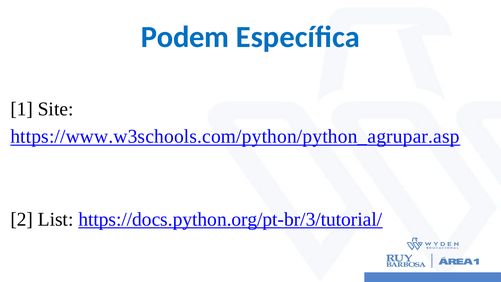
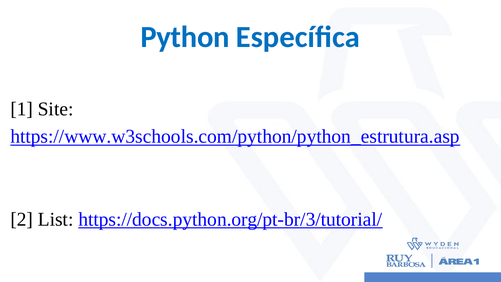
Podem: Podem -> Python
https://www.w3schools.com/python/python_agrupar.asp: https://www.w3schools.com/python/python_agrupar.asp -> https://www.w3schools.com/python/python_estrutura.asp
